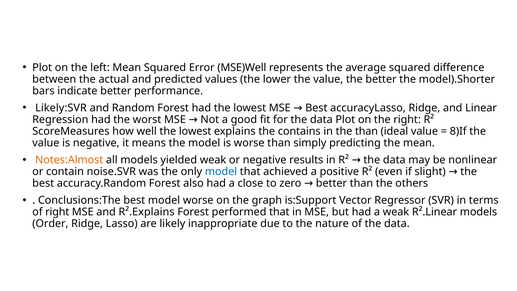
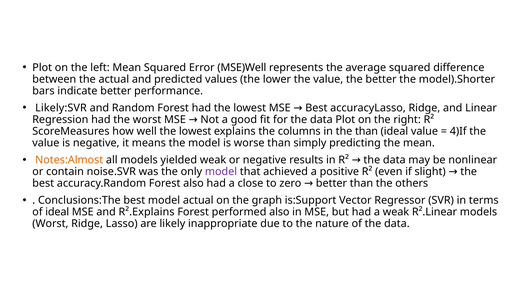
contains: contains -> columns
8)If: 8)If -> 4)If
model at (221, 171) colour: blue -> purple
model worse: worse -> actual
of right: right -> ideal
performed that: that -> also
Order at (50, 223): Order -> Worst
